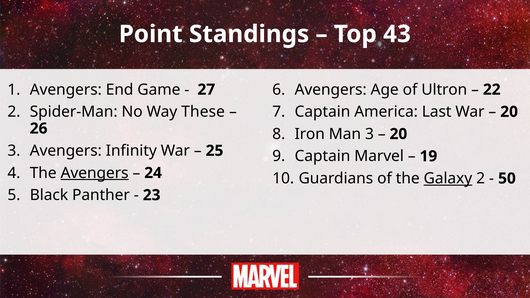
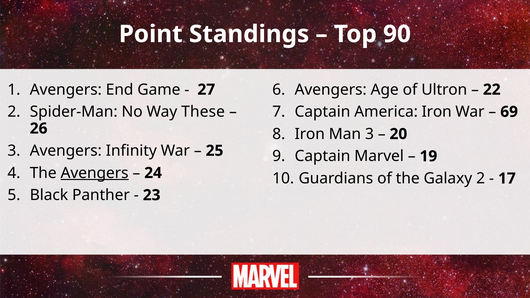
43: 43 -> 90
America Last: Last -> Iron
20 at (509, 112): 20 -> 69
Galaxy underline: present -> none
50: 50 -> 17
